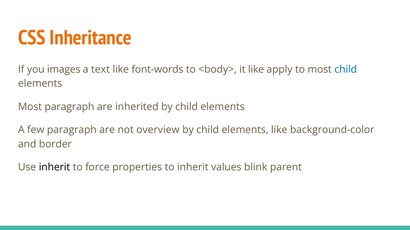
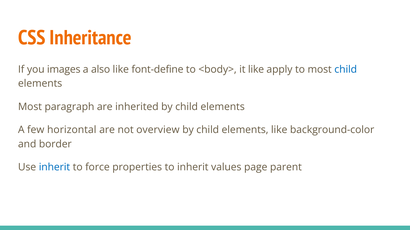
text: text -> also
font-words: font-words -> font-define
few paragraph: paragraph -> horizontal
inherit at (54, 168) colour: black -> blue
blink: blink -> page
